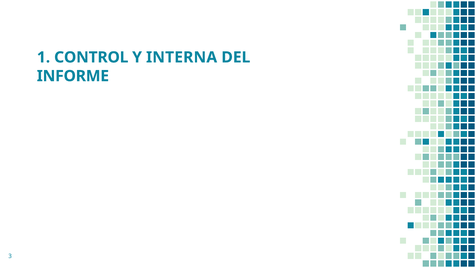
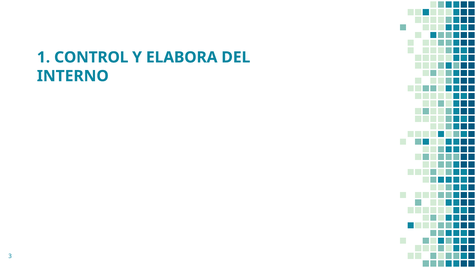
INTERNA: INTERNA -> ELABORA
INFORME: INFORME -> INTERNO
